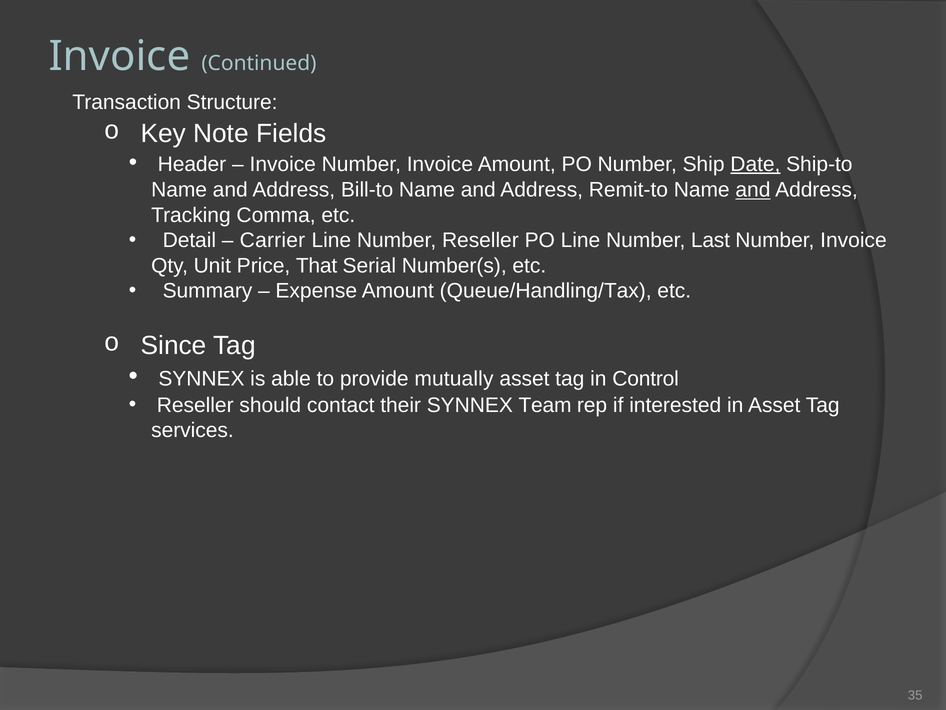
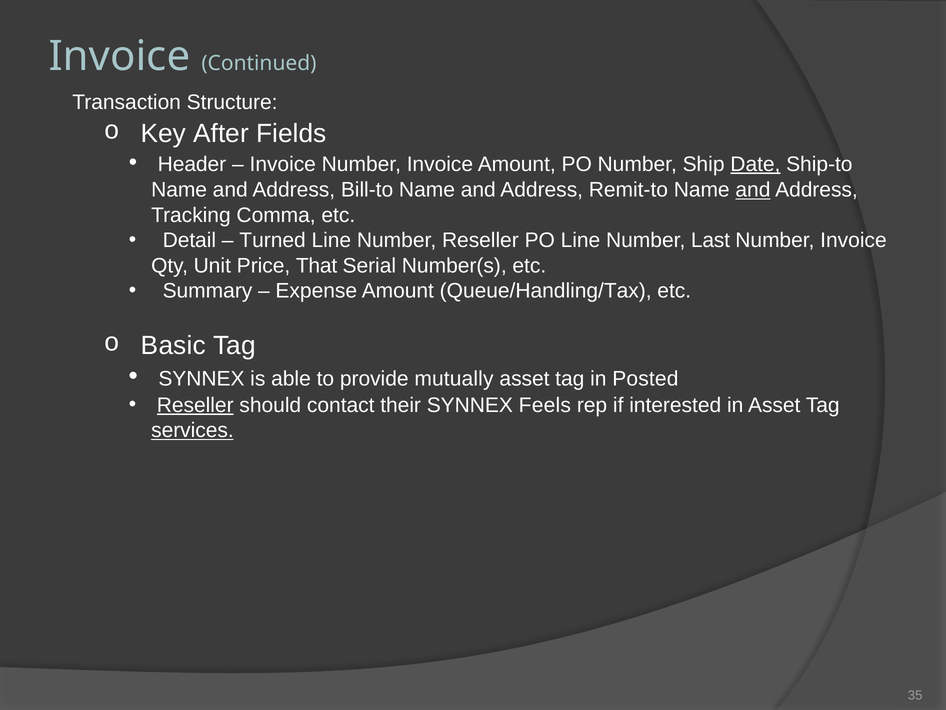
Note: Note -> After
Carrier: Carrier -> Turned
Since: Since -> Basic
Control: Control -> Posted
Reseller at (195, 405) underline: none -> present
Team: Team -> Feels
services underline: none -> present
